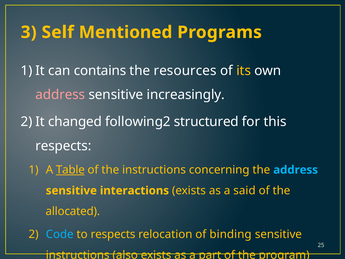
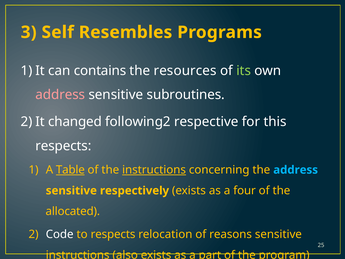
Mentioned: Mentioned -> Resembles
its colour: yellow -> light green
increasingly: increasingly -> subroutines
structured: structured -> respective
instructions at (154, 170) underline: none -> present
interactions: interactions -> respectively
said: said -> four
Code colour: light blue -> white
binding: binding -> reasons
